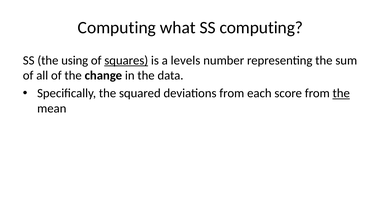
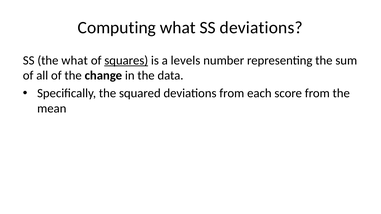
SS computing: computing -> deviations
the using: using -> what
the at (341, 93) underline: present -> none
